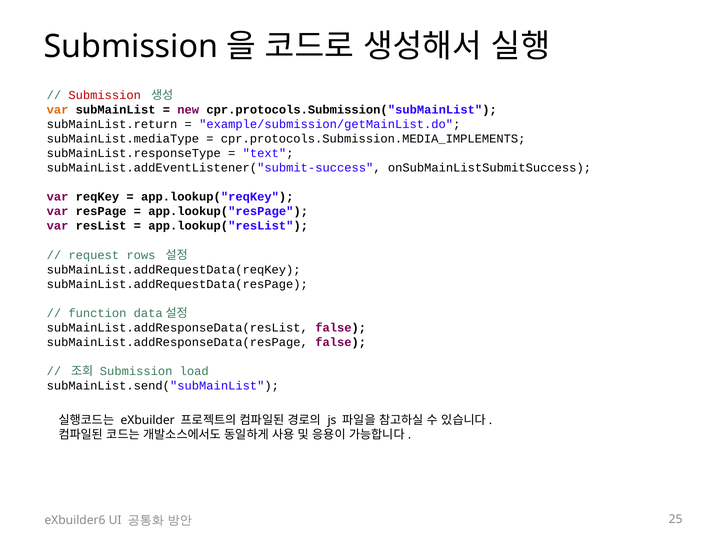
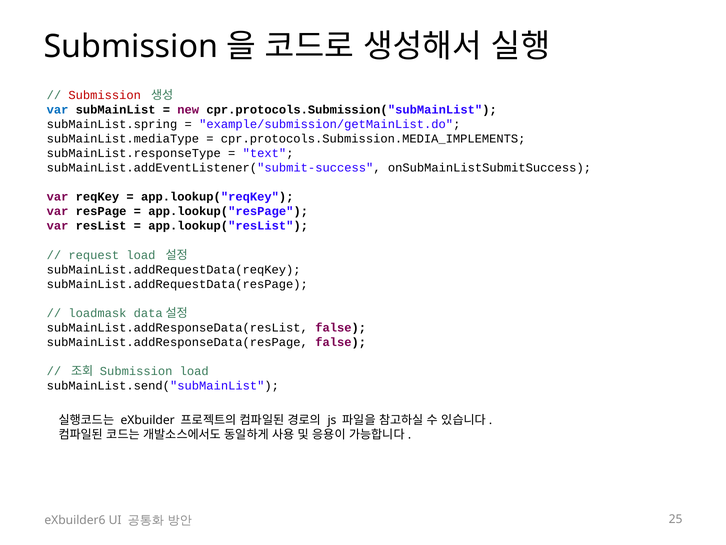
var at (58, 110) colour: orange -> blue
subMainList.return: subMainList.return -> subMainList.spring
request rows: rows -> load
function: function -> loadmask
